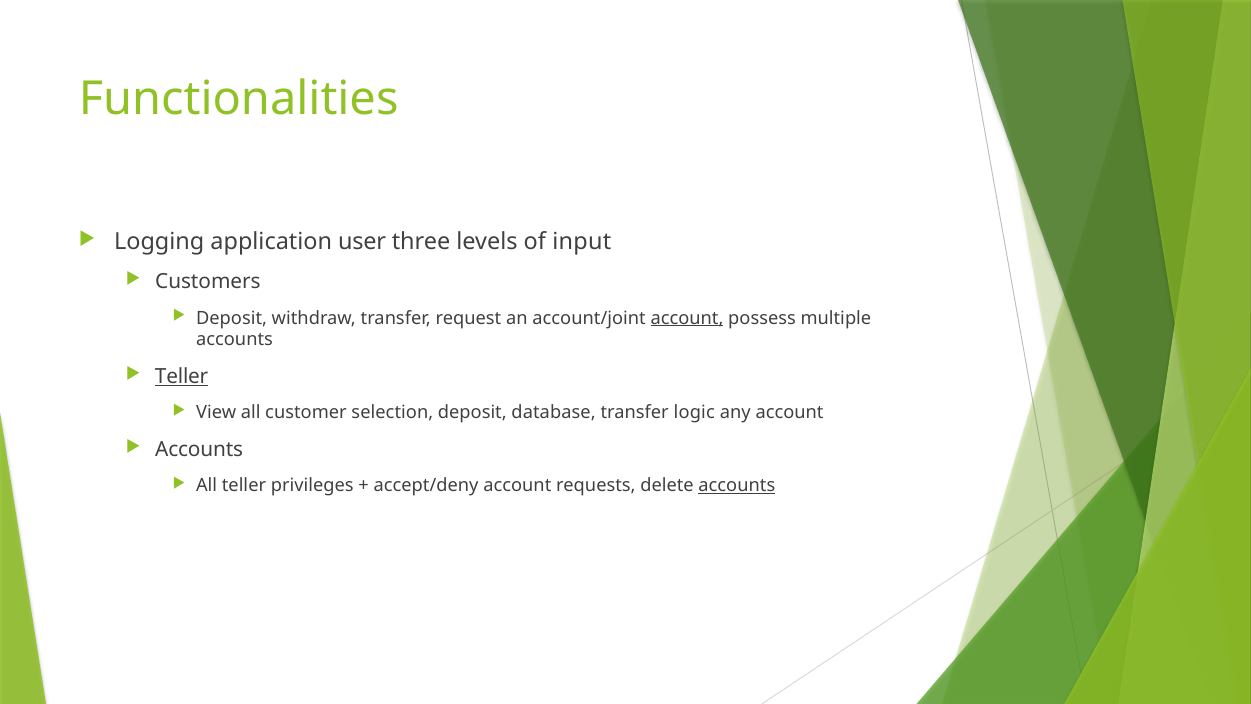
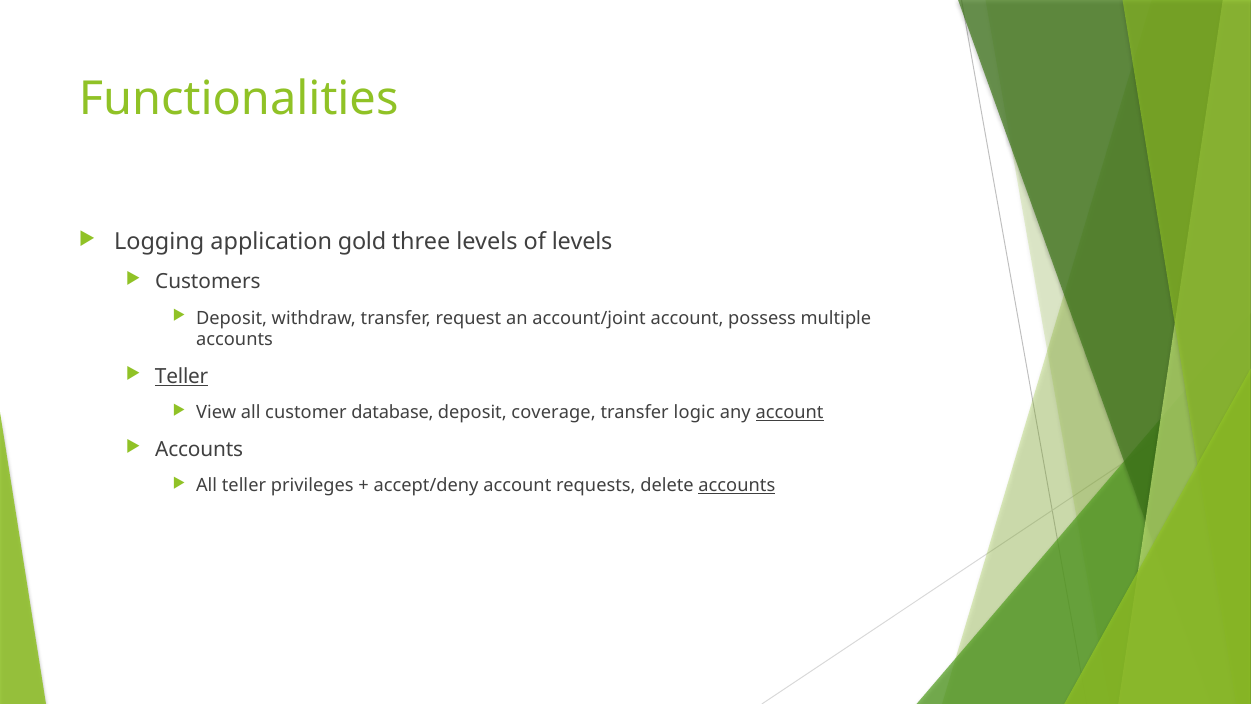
user: user -> gold
of input: input -> levels
account at (687, 318) underline: present -> none
selection: selection -> database
database: database -> coverage
account at (790, 413) underline: none -> present
